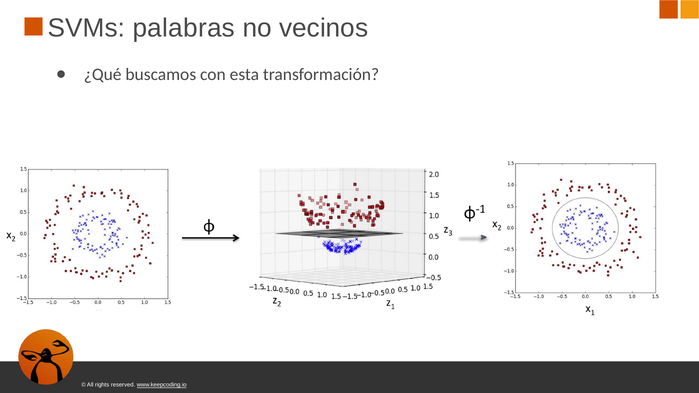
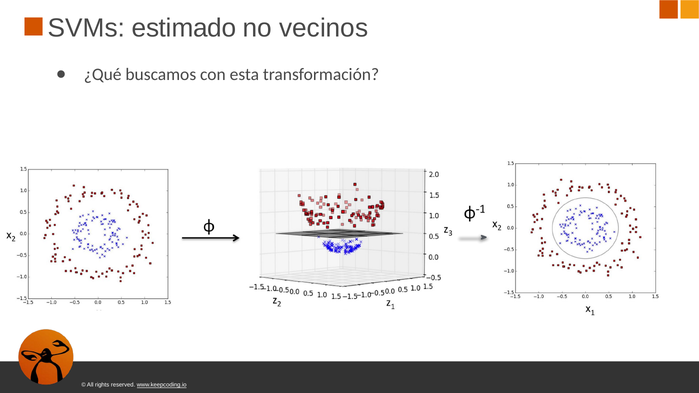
palabras: palabras -> estimado
